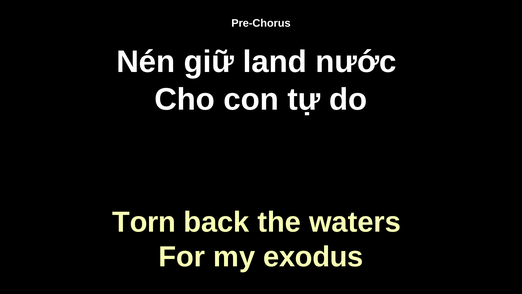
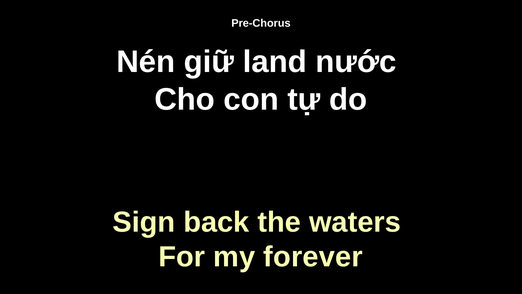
Torn: Torn -> Sign
exodus: exodus -> forever
